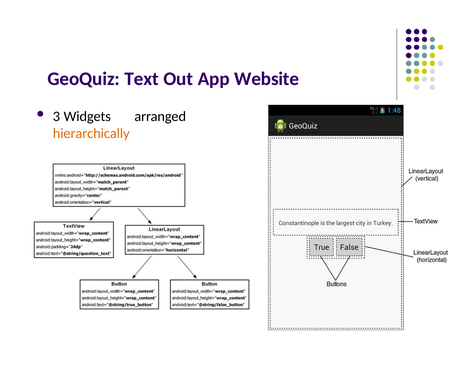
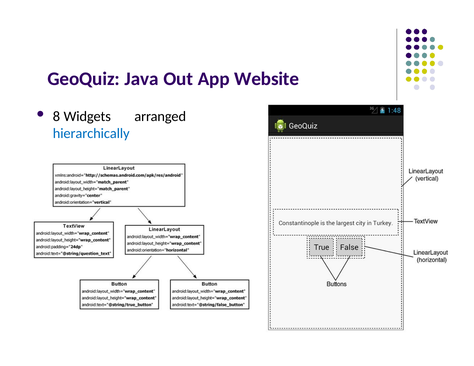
Text: Text -> Java
3: 3 -> 8
hierarchically colour: orange -> blue
